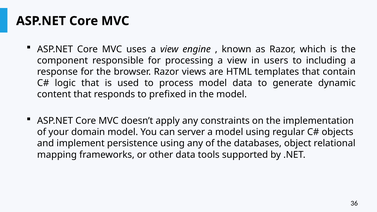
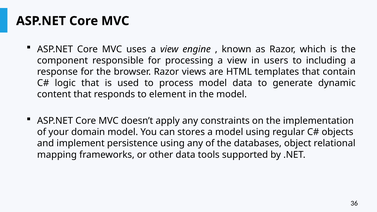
prefixed: prefixed -> element
server: server -> stores
